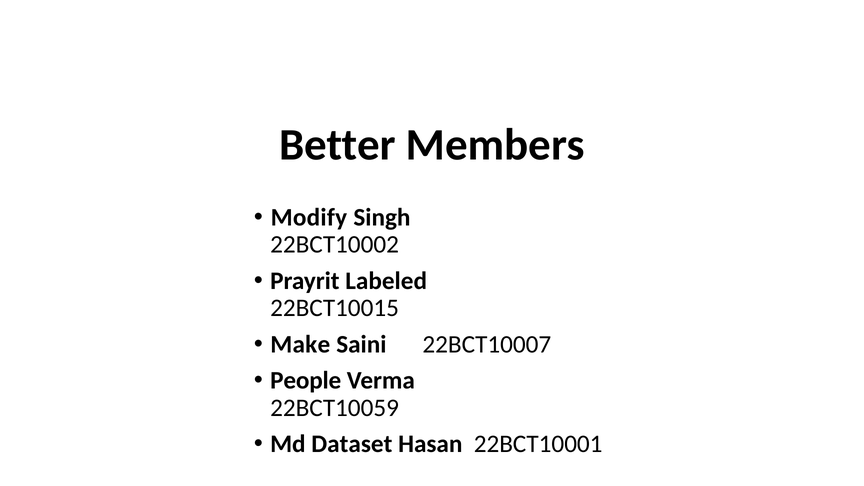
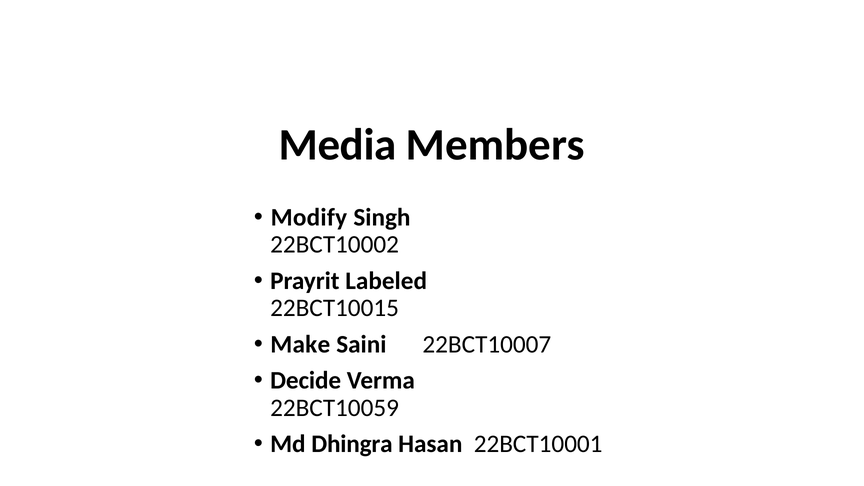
Better: Better -> Media
People: People -> Decide
Dataset: Dataset -> Dhingra
